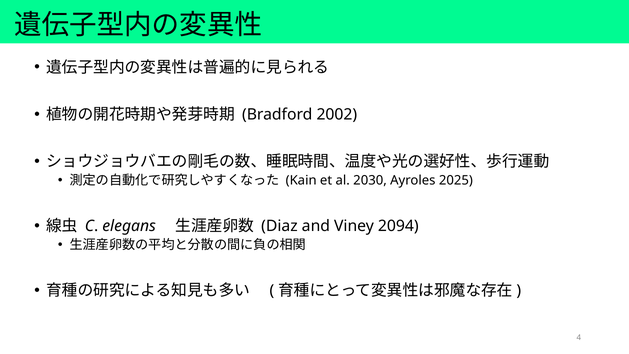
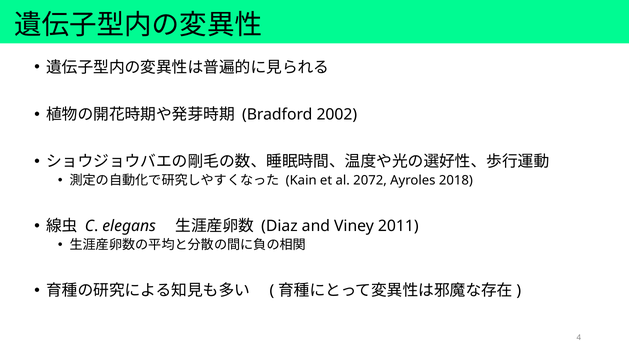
2030: 2030 -> 2072
2025: 2025 -> 2018
2094: 2094 -> 2011
